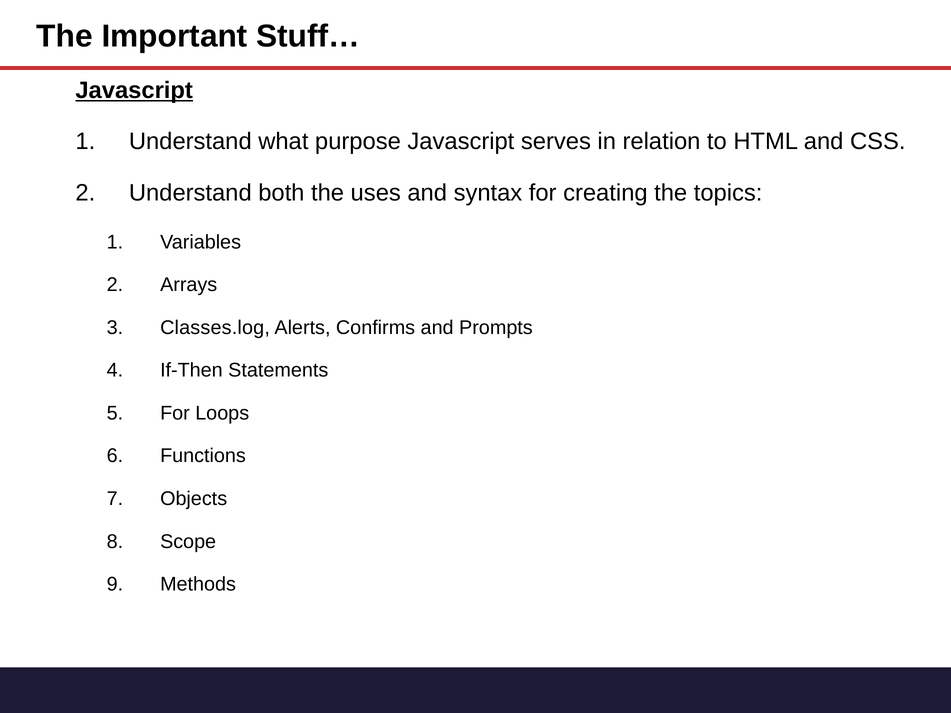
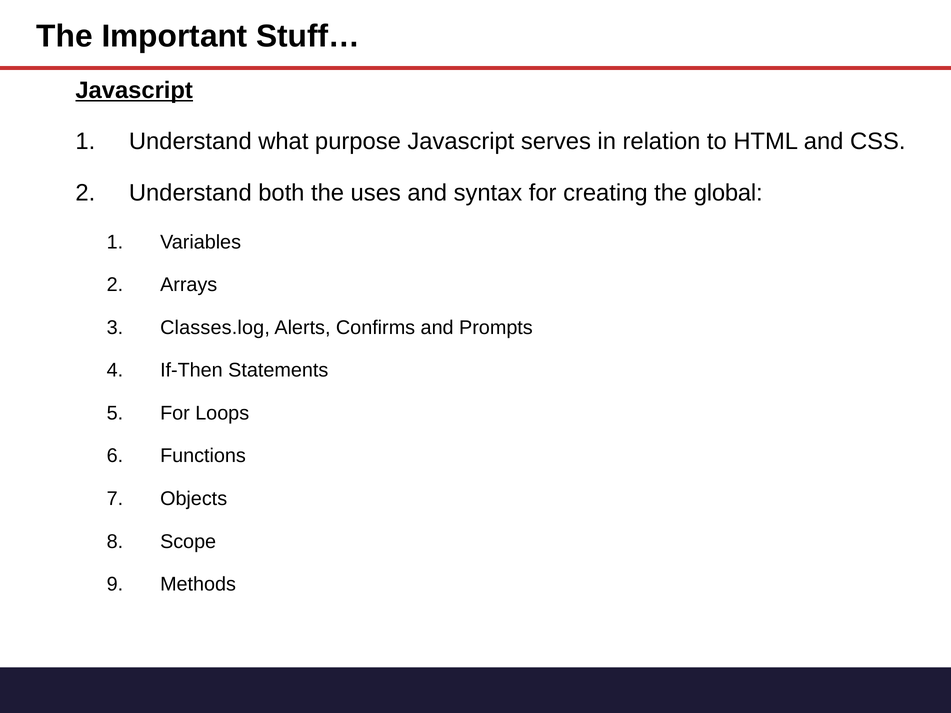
topics: topics -> global
